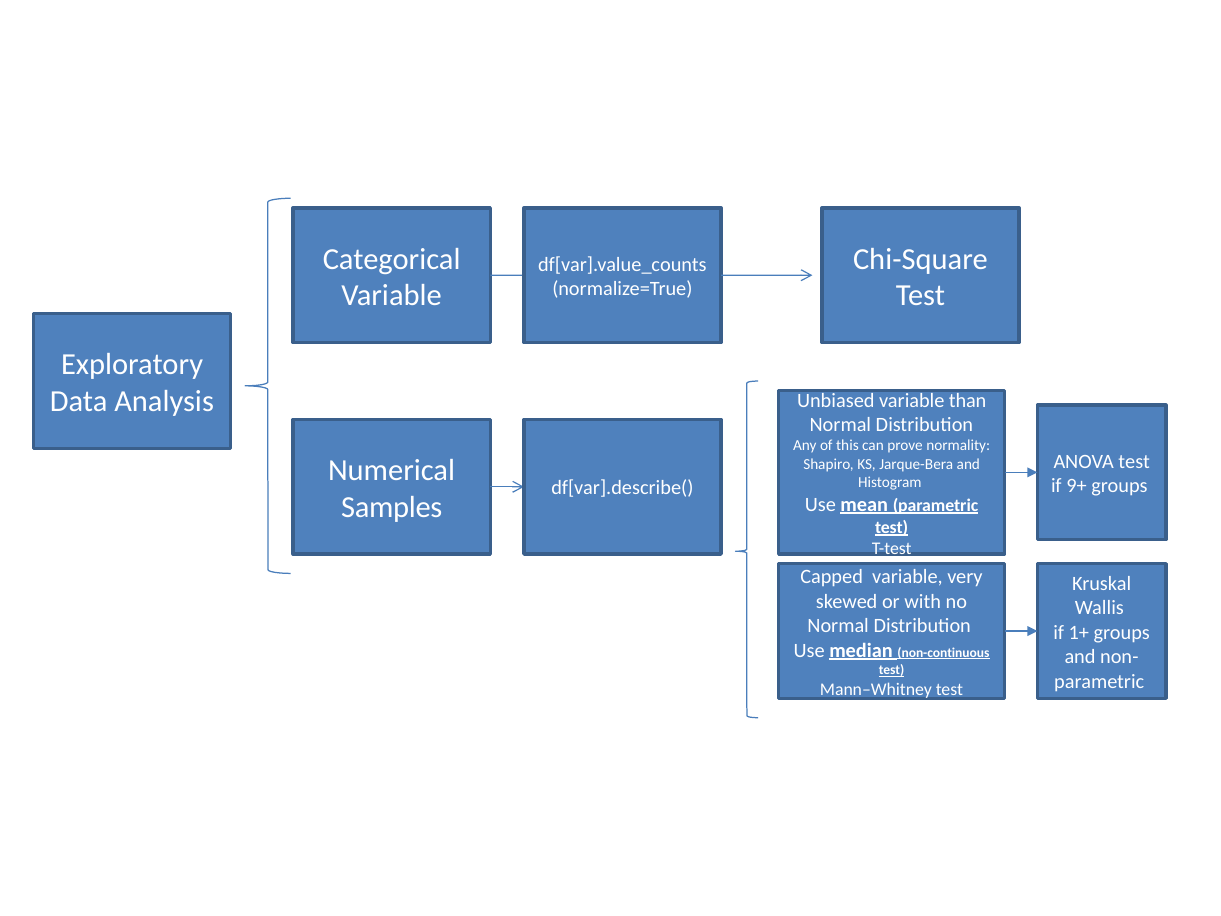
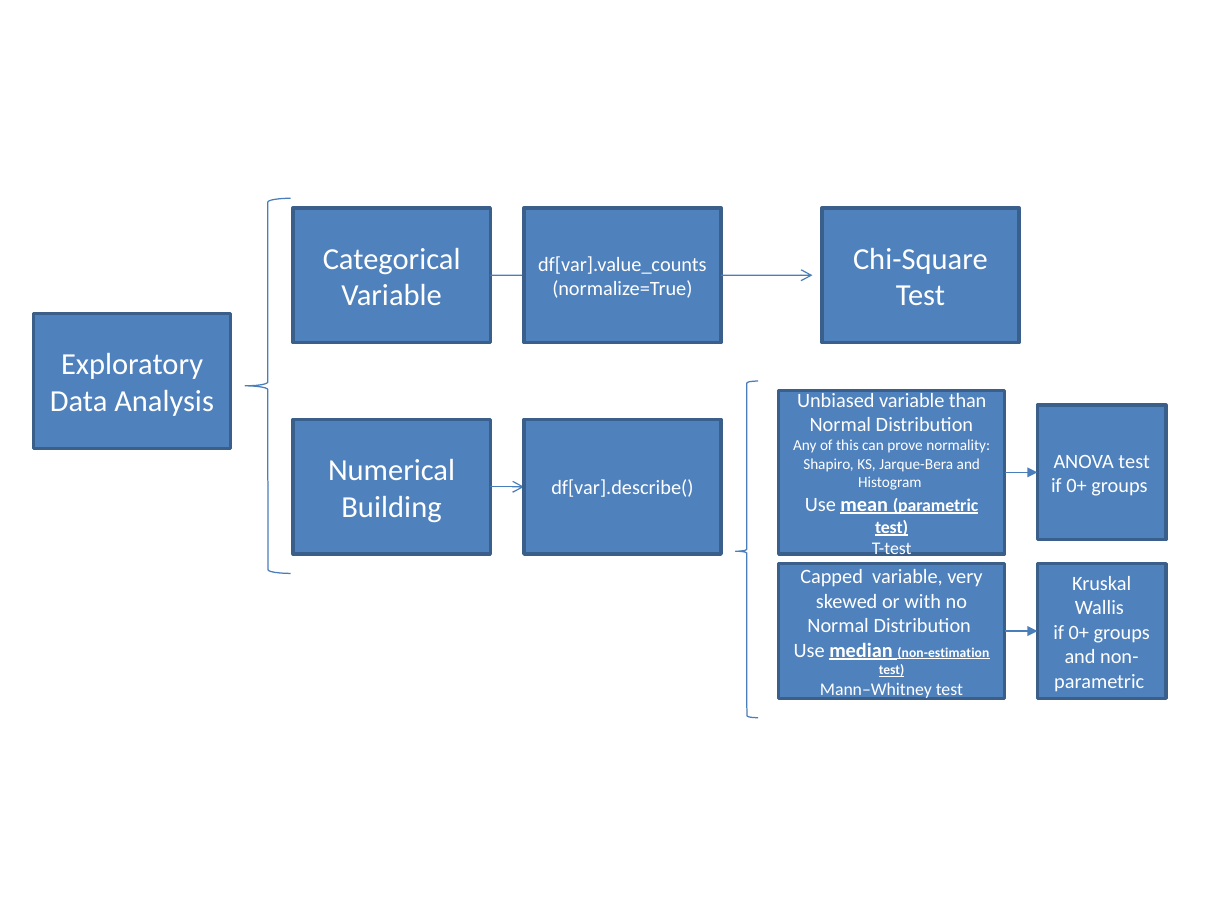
9+ at (1077, 486): 9+ -> 0+
Samples: Samples -> Building
1+ at (1079, 632): 1+ -> 0+
non-continuous: non-continuous -> non-estimation
